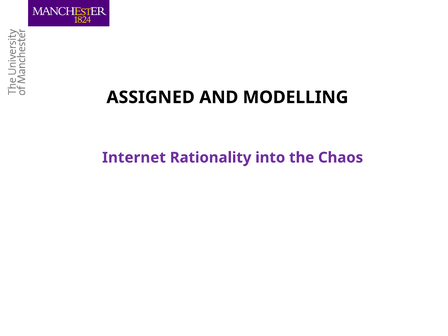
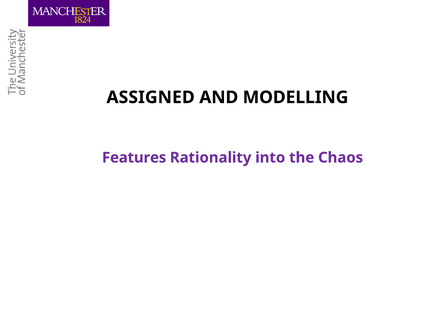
Internet: Internet -> Features
